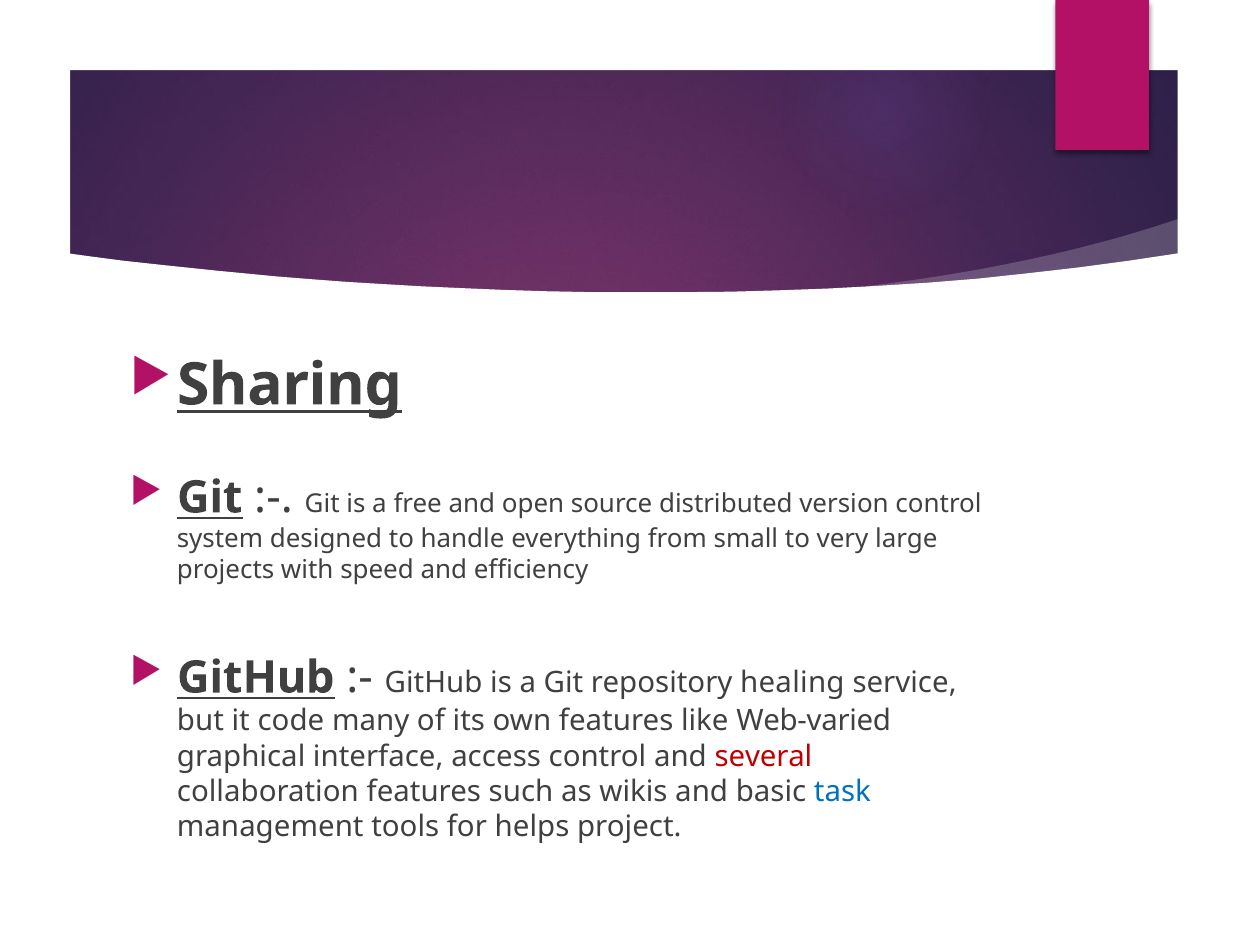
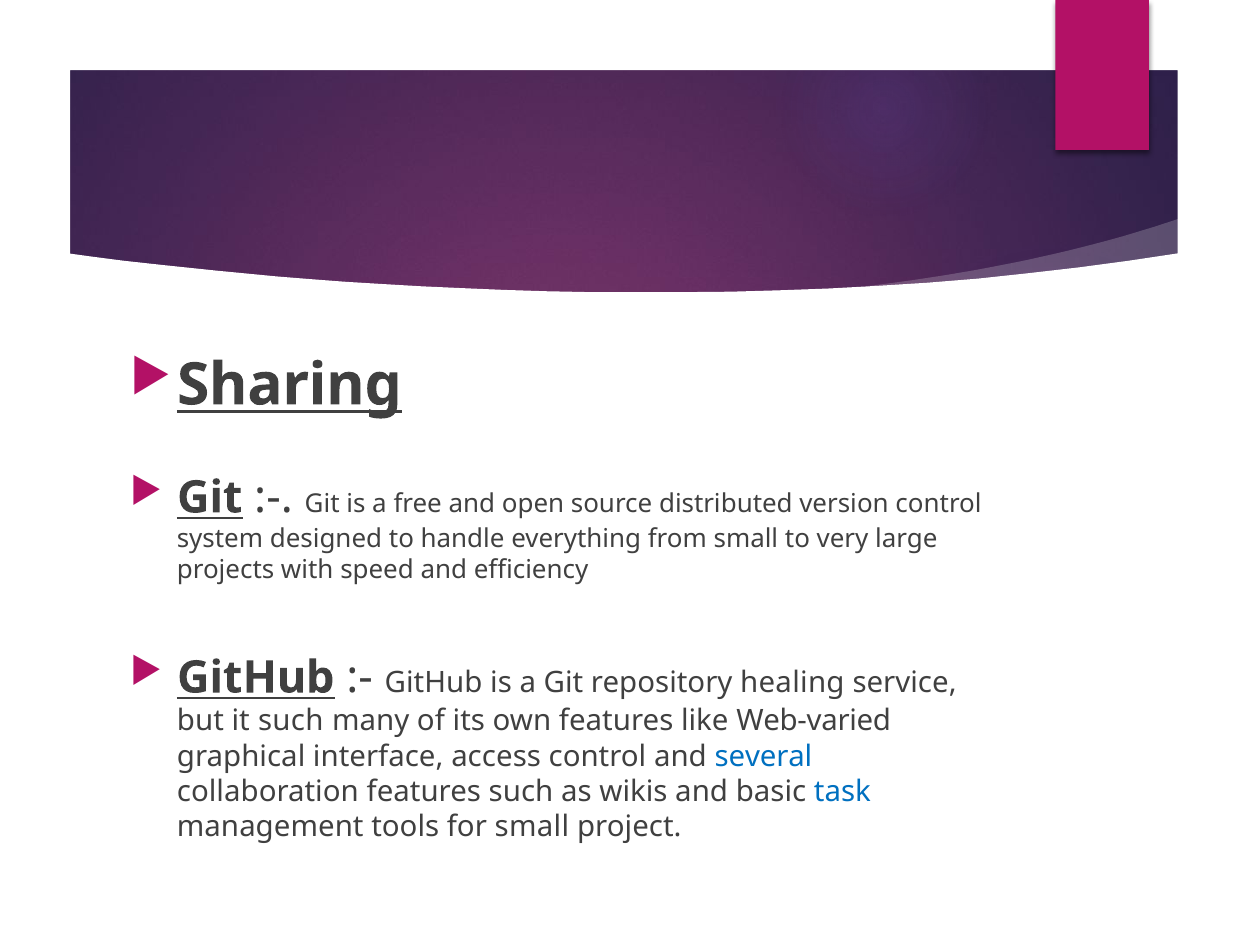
it code: code -> such
several colour: red -> blue
for helps: helps -> small
